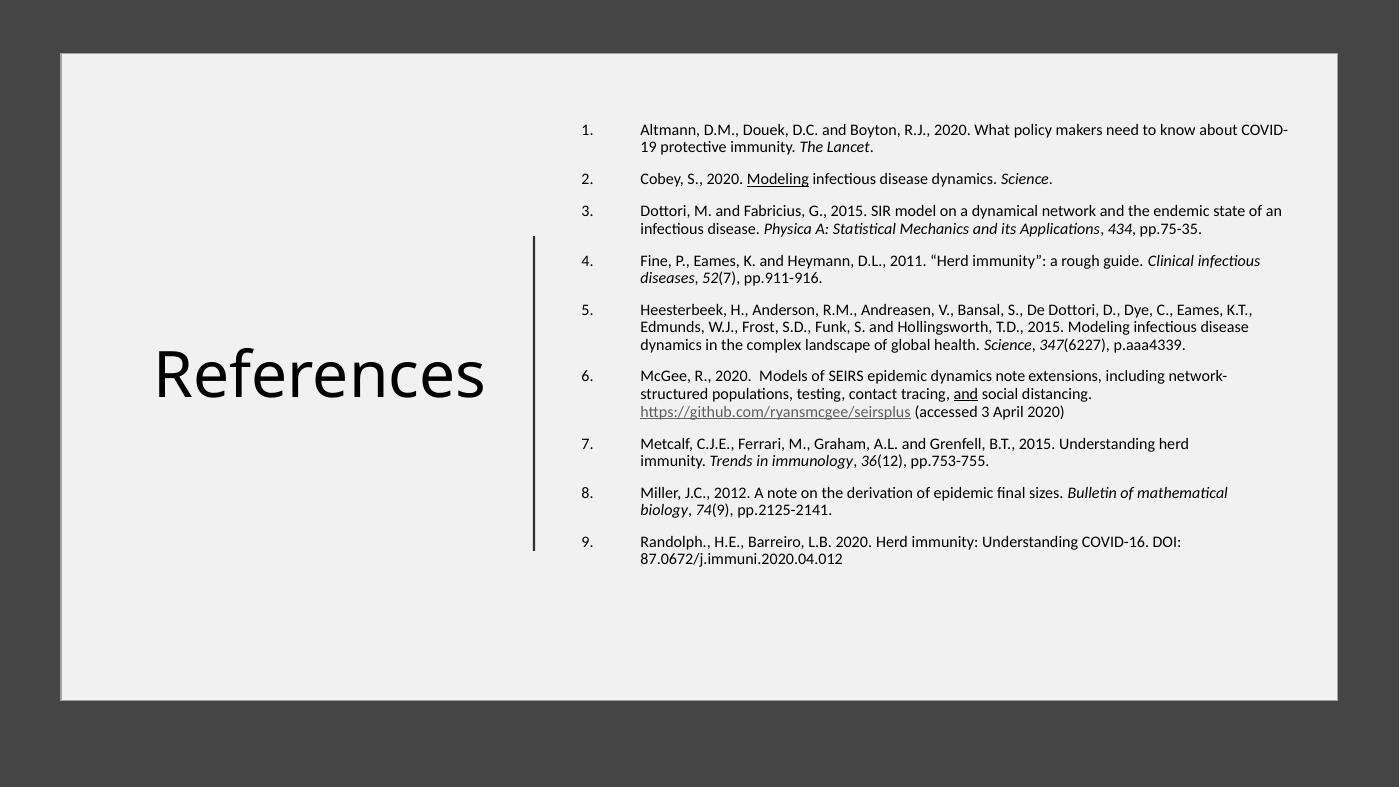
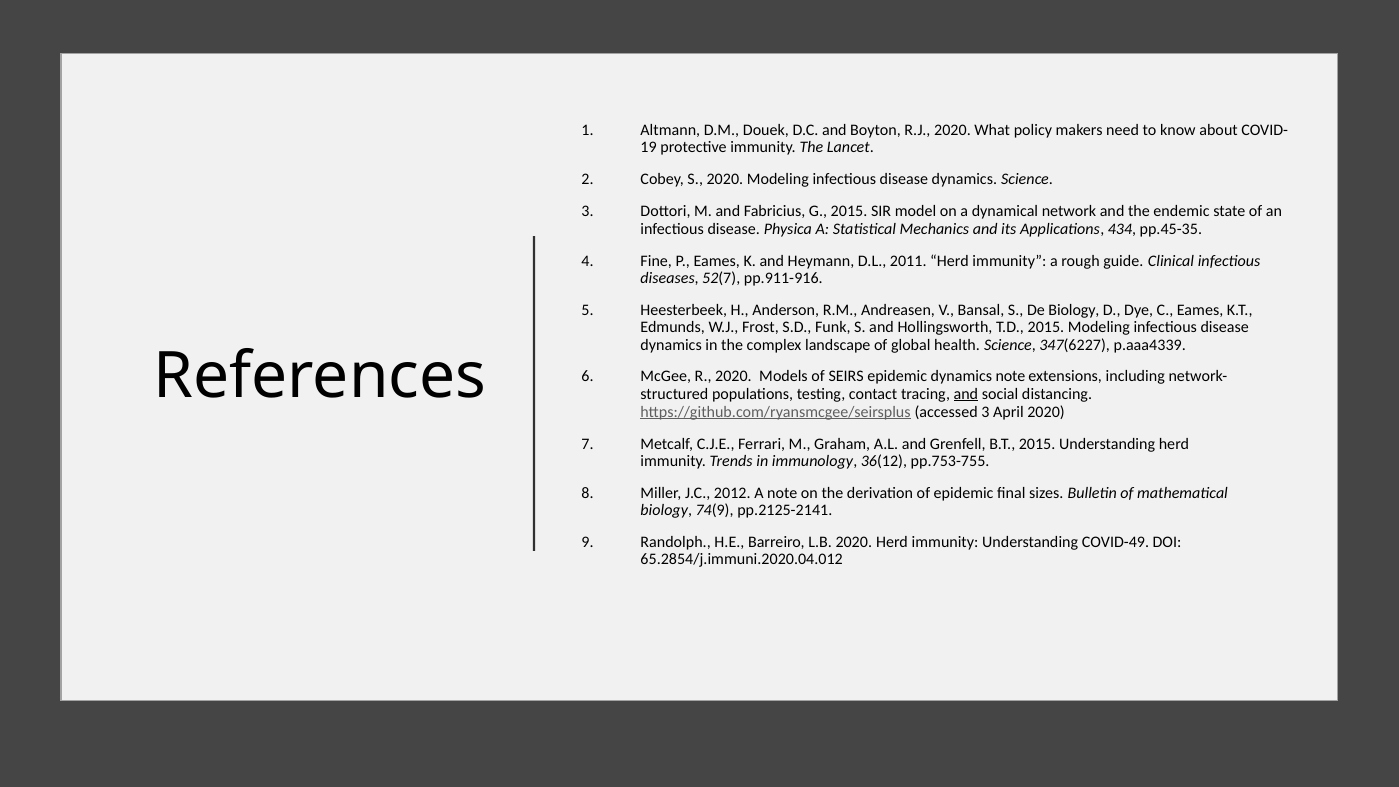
Modeling at (778, 180) underline: present -> none
pp.75-35: pp.75-35 -> pp.45-35
De Dottori: Dottori -> Biology
COVID-16: COVID-16 -> COVID-49
87.0672/j.immuni.2020.04.012: 87.0672/j.immuni.2020.04.012 -> 65.2854/j.immuni.2020.04.012
